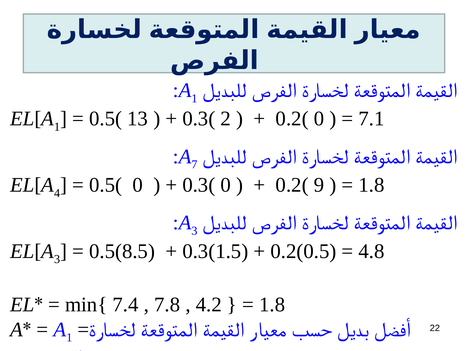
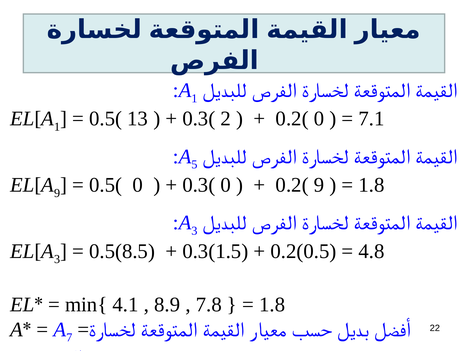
7: 7 -> 5
4 at (57, 193): 4 -> 9
7.4: 7.4 -> 4.1
7.8: 7.8 -> 8.9
4.2: 4.2 -> 7.8
1 at (69, 338): 1 -> 7
